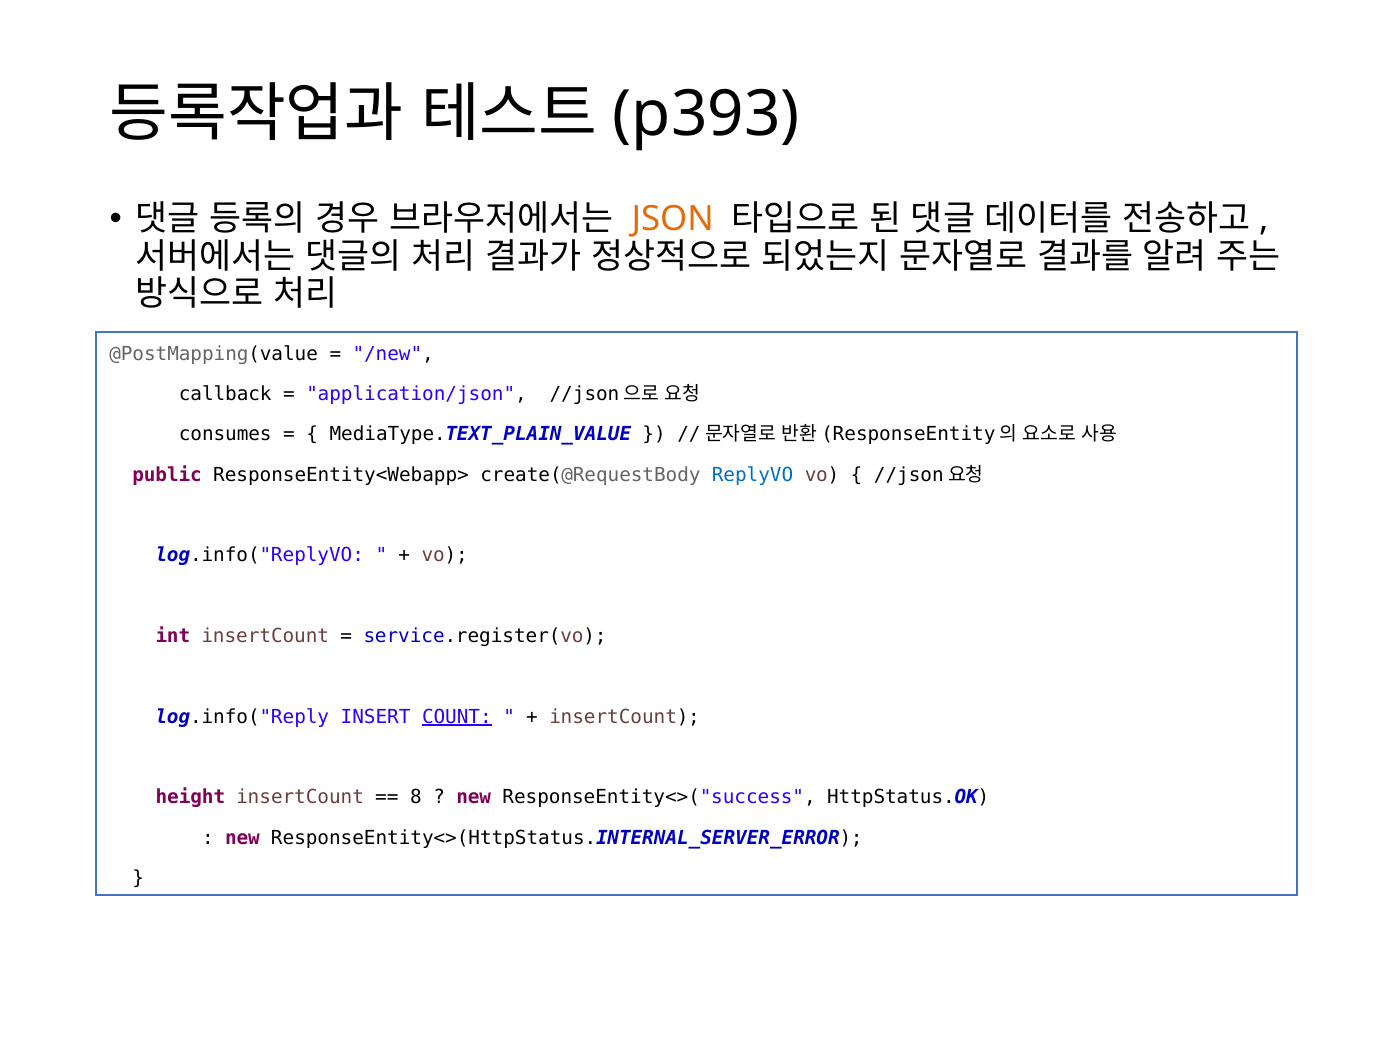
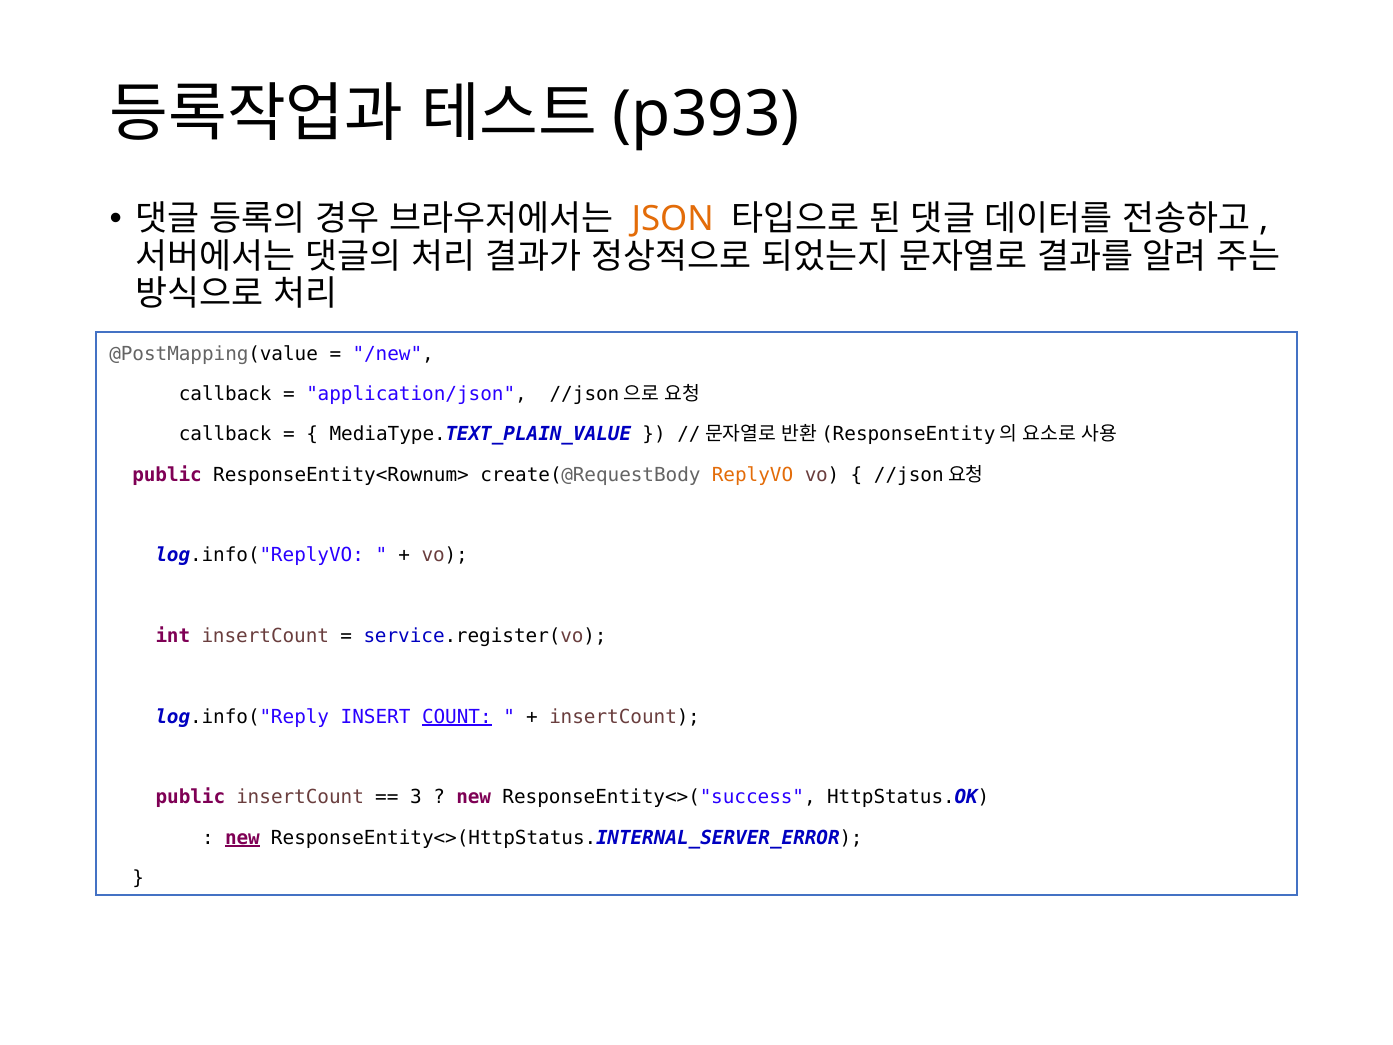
consumes at (225, 434): consumes -> callback
ResponseEntity<Webapp>: ResponseEntity<Webapp> -> ResponseEntity<Rownum>
ReplyVO colour: blue -> orange
height at (190, 797): height -> public
8: 8 -> 3
new at (242, 837) underline: none -> present
